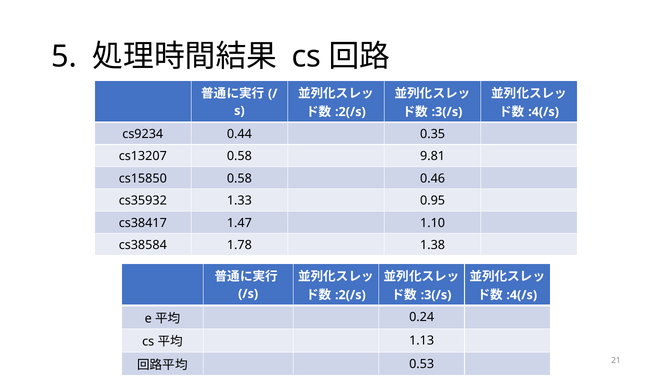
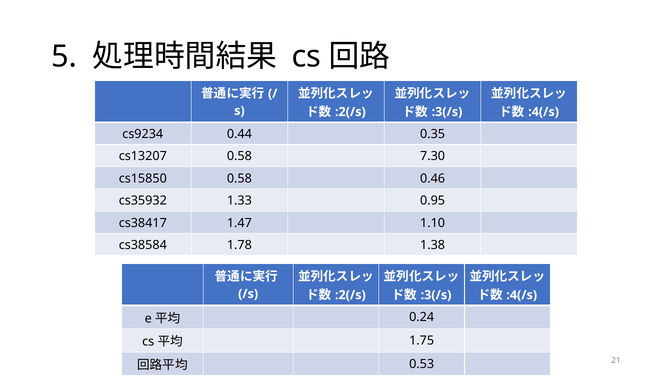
9.81: 9.81 -> 7.30
1.13: 1.13 -> 1.75
